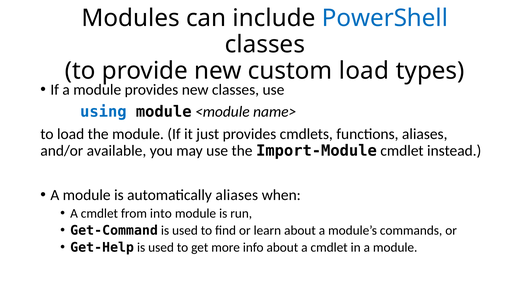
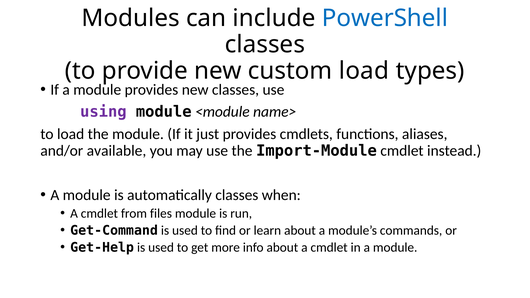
using colour: blue -> purple
automatically aliases: aliases -> classes
into: into -> files
